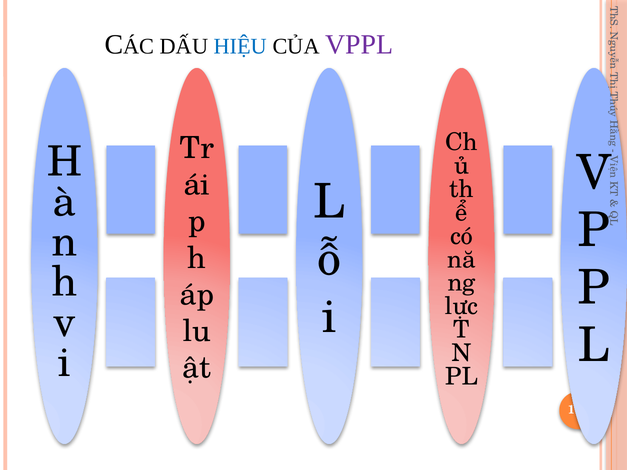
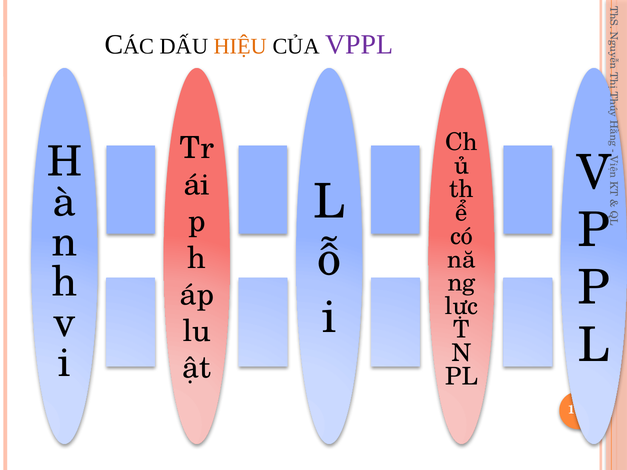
HIỆU colour: blue -> orange
